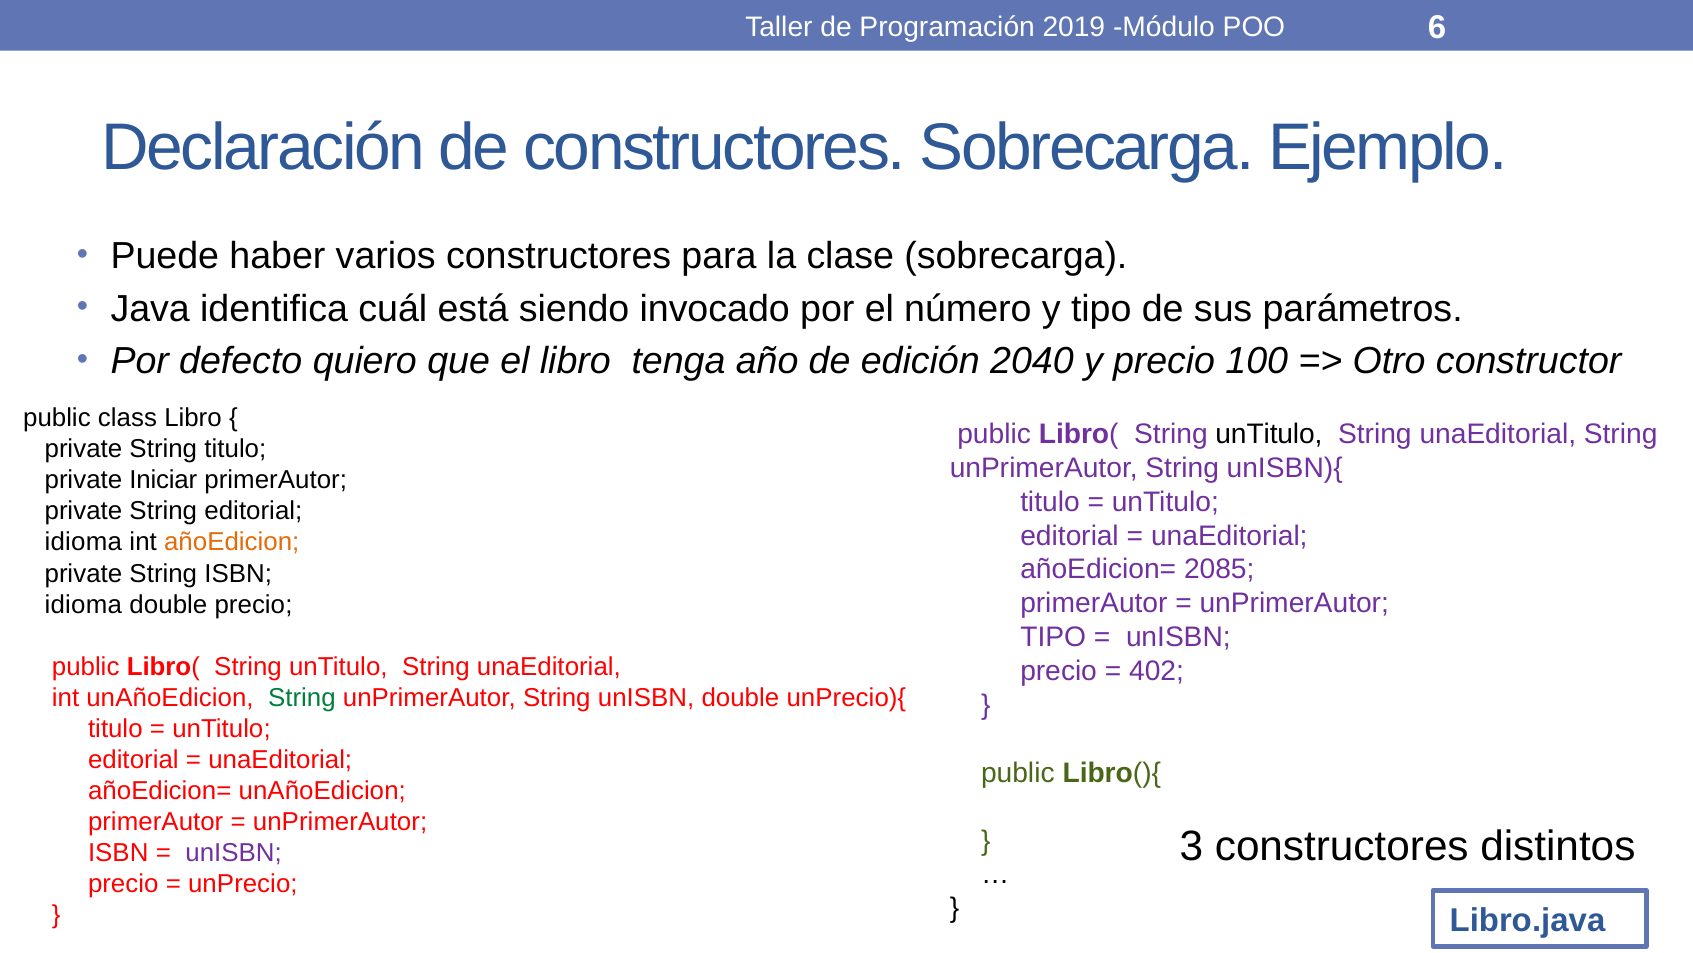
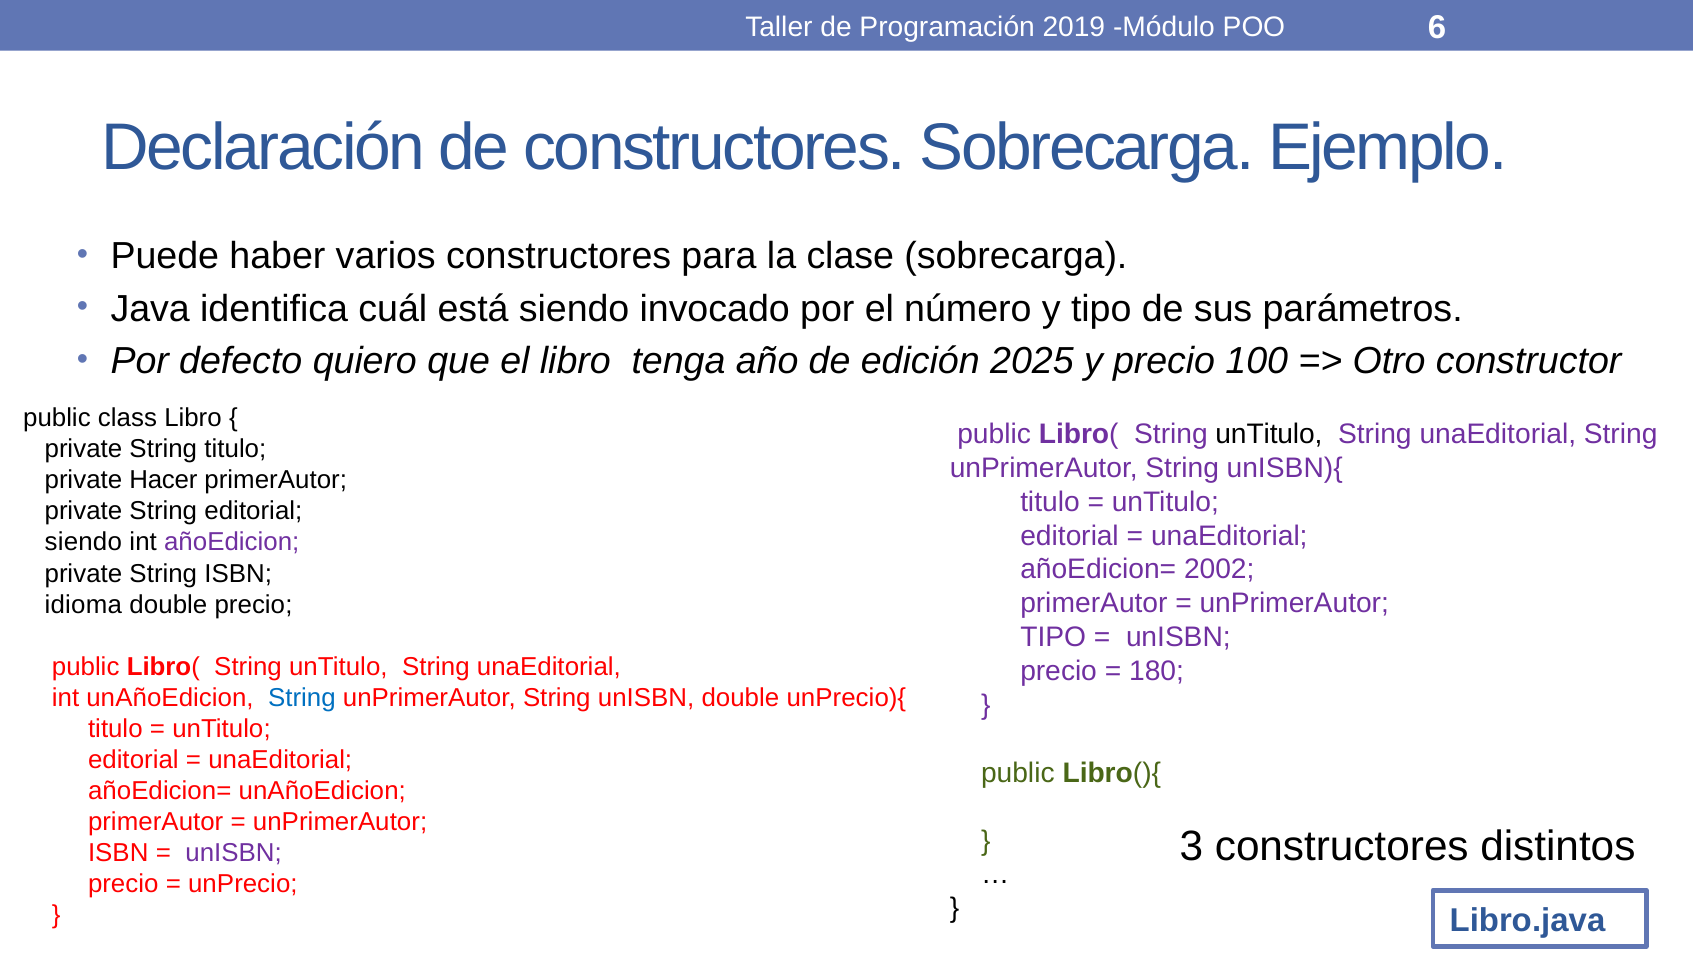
2040: 2040 -> 2025
Iniciar: Iniciar -> Hacer
idioma at (83, 542): idioma -> siendo
añoEdicion colour: orange -> purple
2085: 2085 -> 2002
402: 402 -> 180
String at (302, 697) colour: green -> blue
